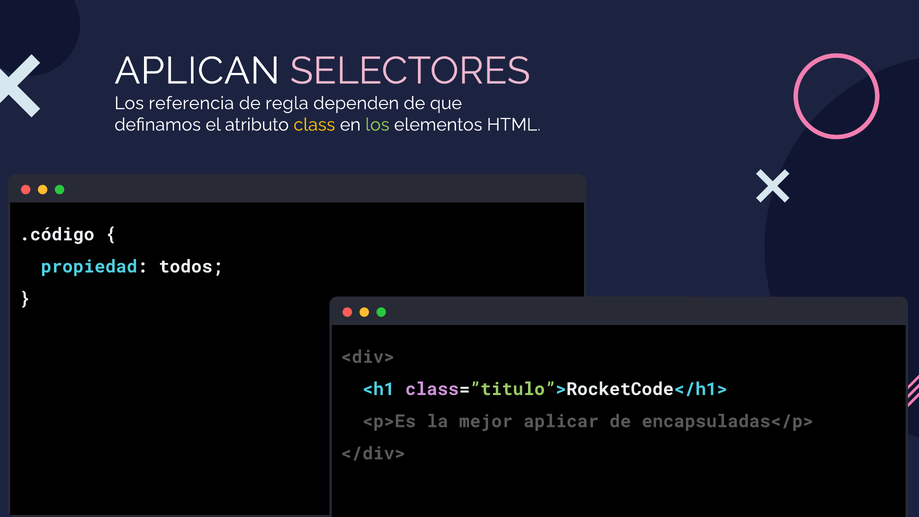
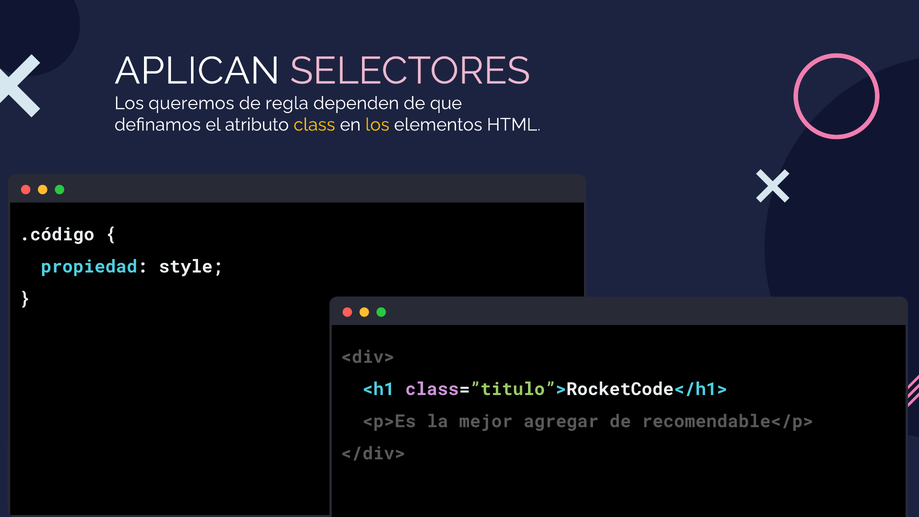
referencia: referencia -> queremos
los at (377, 125) colour: light green -> yellow
todos: todos -> style
aplicar: aplicar -> agregar
encapsuladas</p>: encapsuladas</p> -> recomendable</p>
